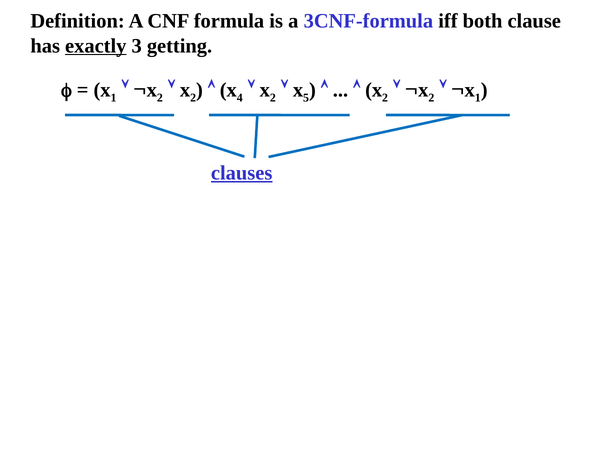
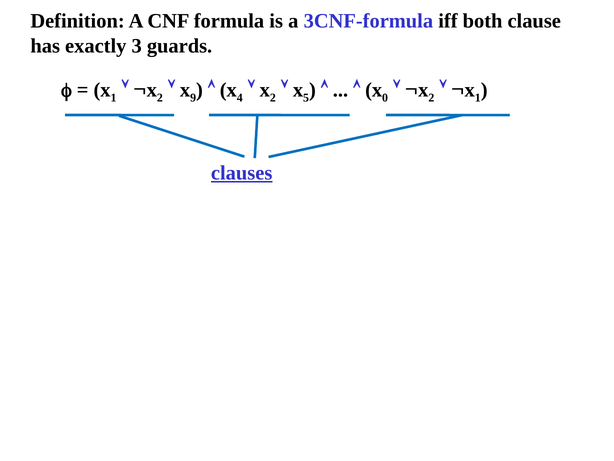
exactly underline: present -> none
getting: getting -> guards
2 at (193, 98): 2 -> 9
2 at (385, 98): 2 -> 0
